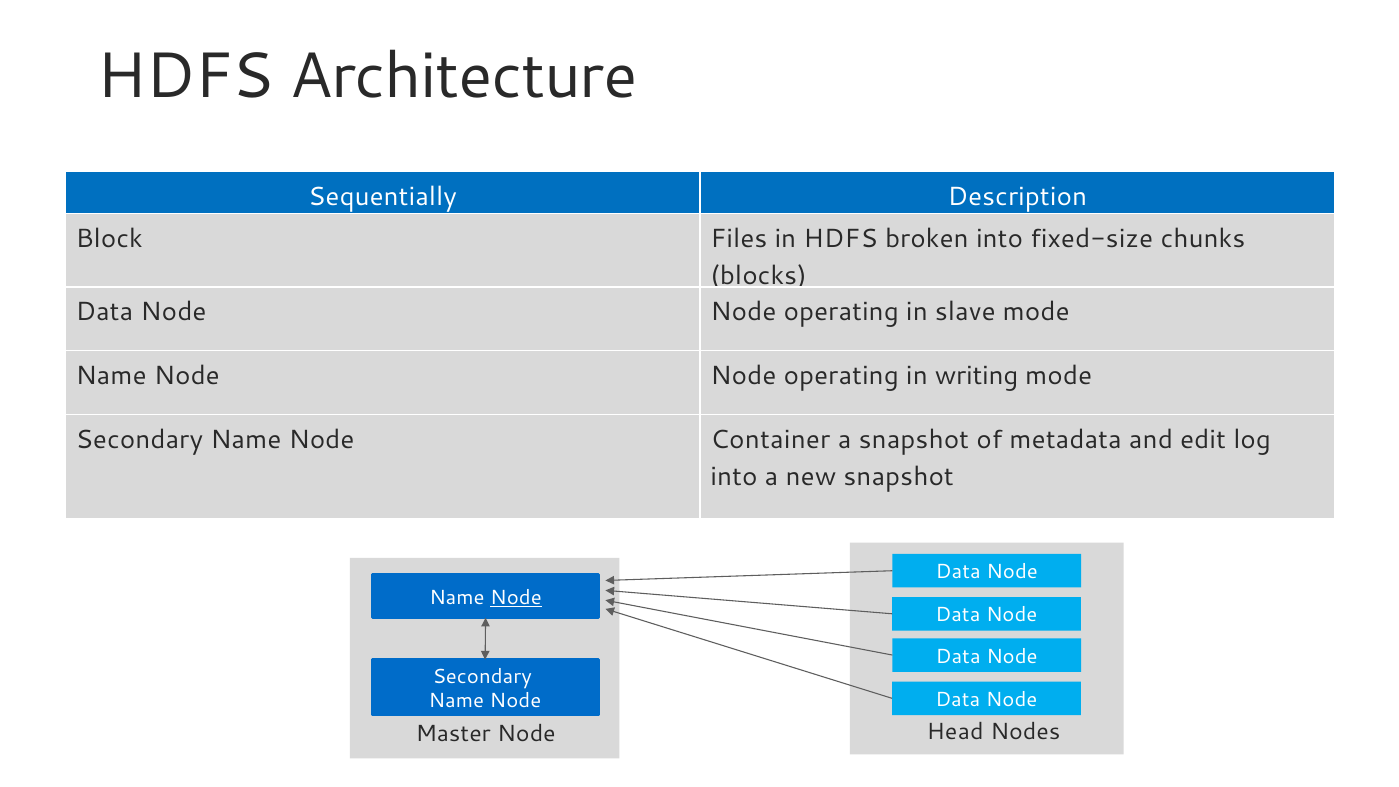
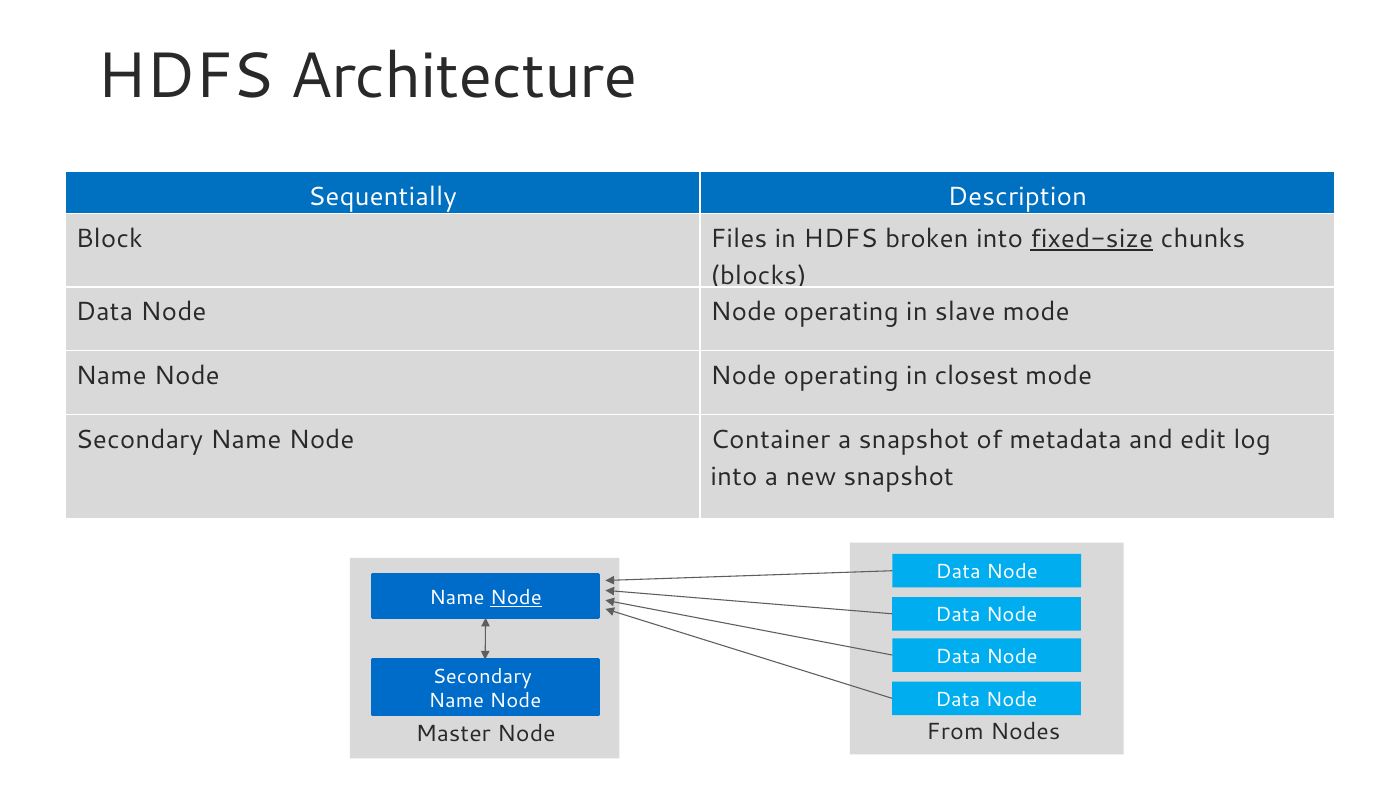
fixed-size underline: none -> present
writing: writing -> closest
Head: Head -> From
